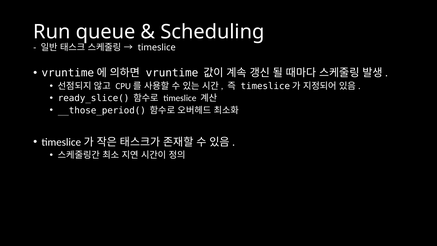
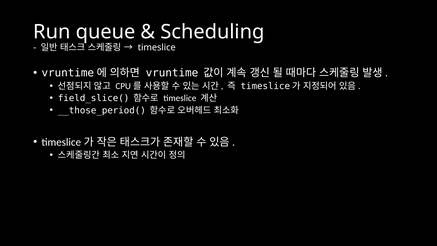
ready_slice(: ready_slice( -> field_slice(
